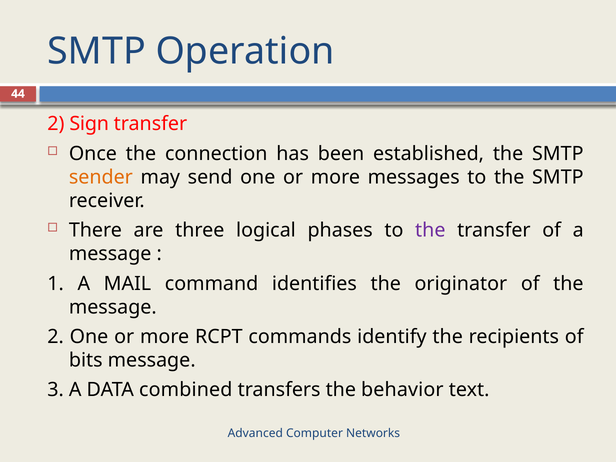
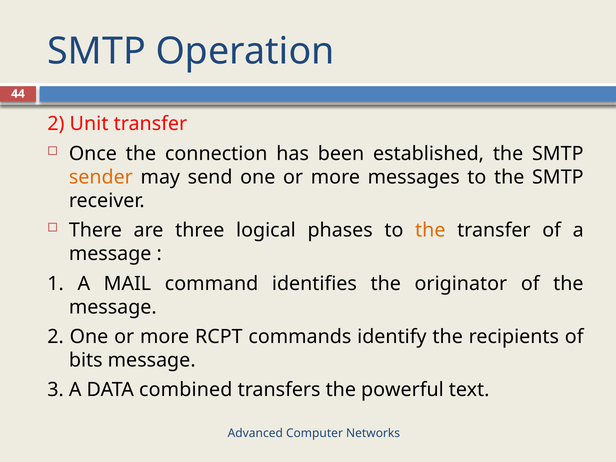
Sign: Sign -> Unit
the at (430, 230) colour: purple -> orange
behavior: behavior -> powerful
